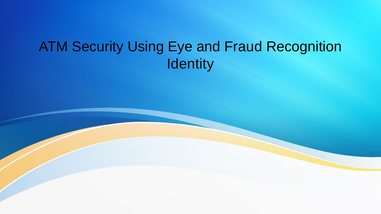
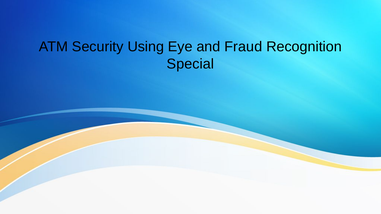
Identity: Identity -> Special
